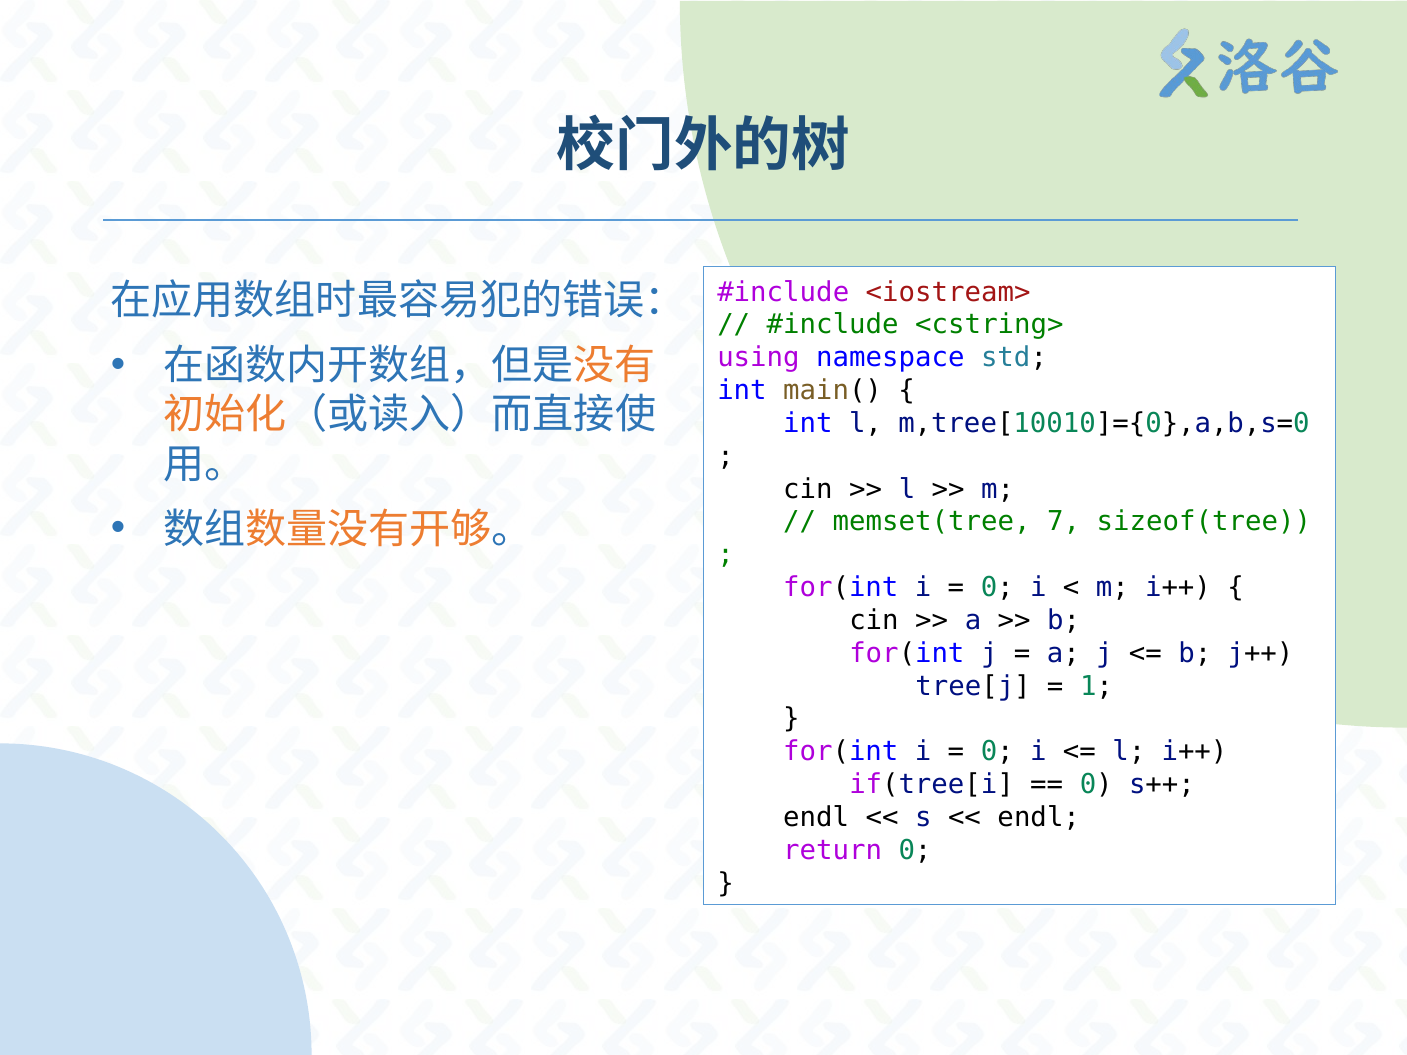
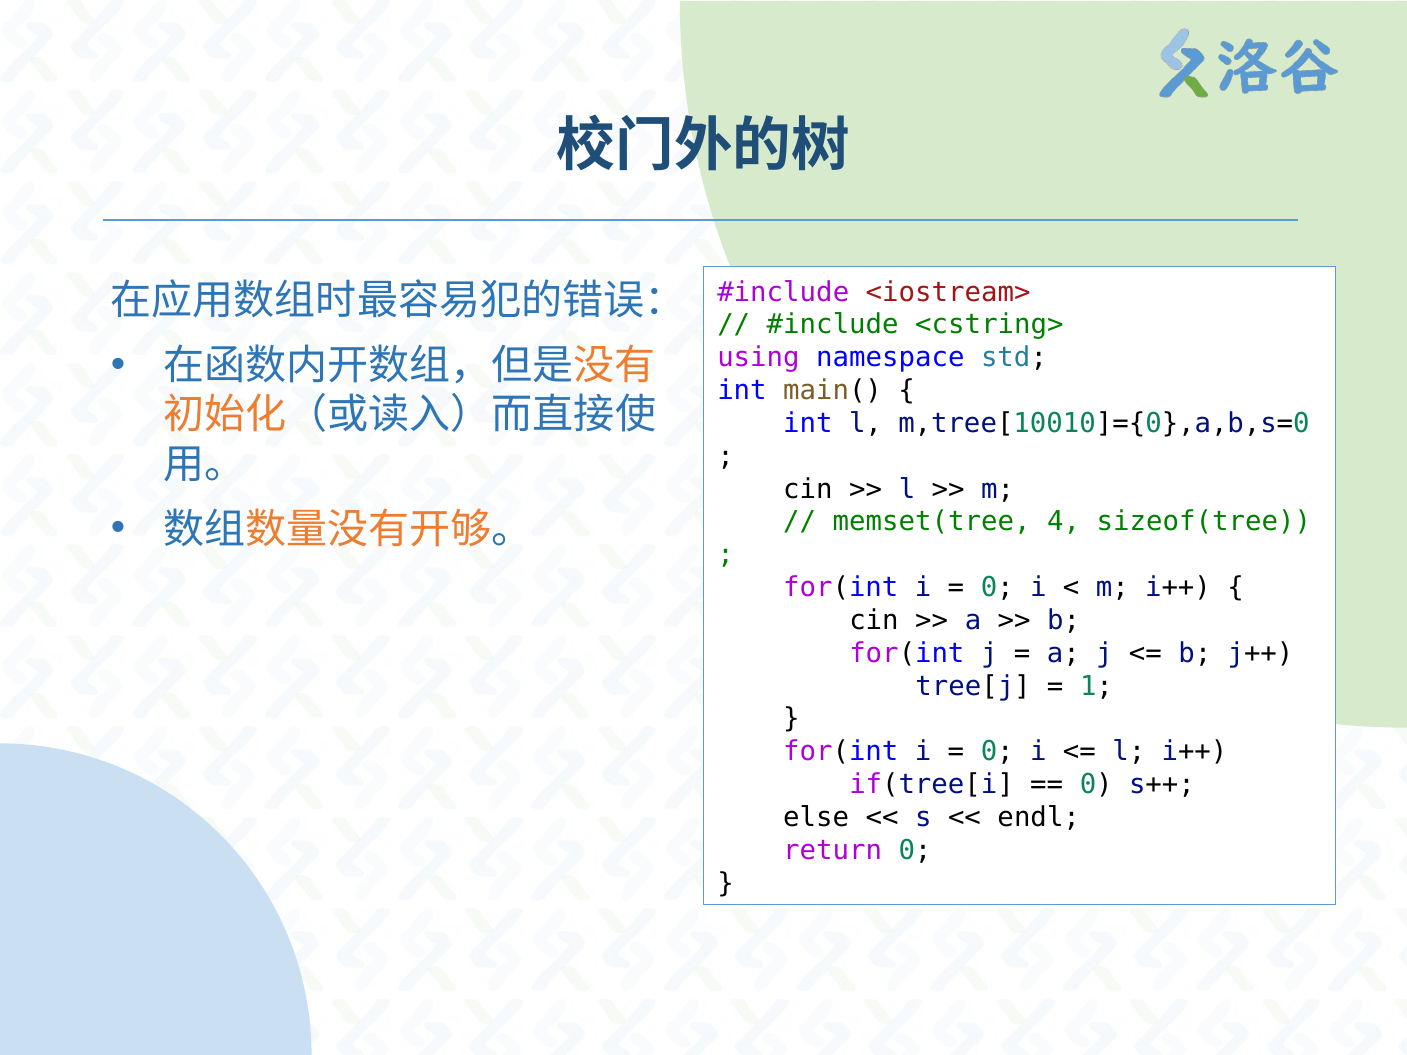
7: 7 -> 4
endl at (816, 818): endl -> else
